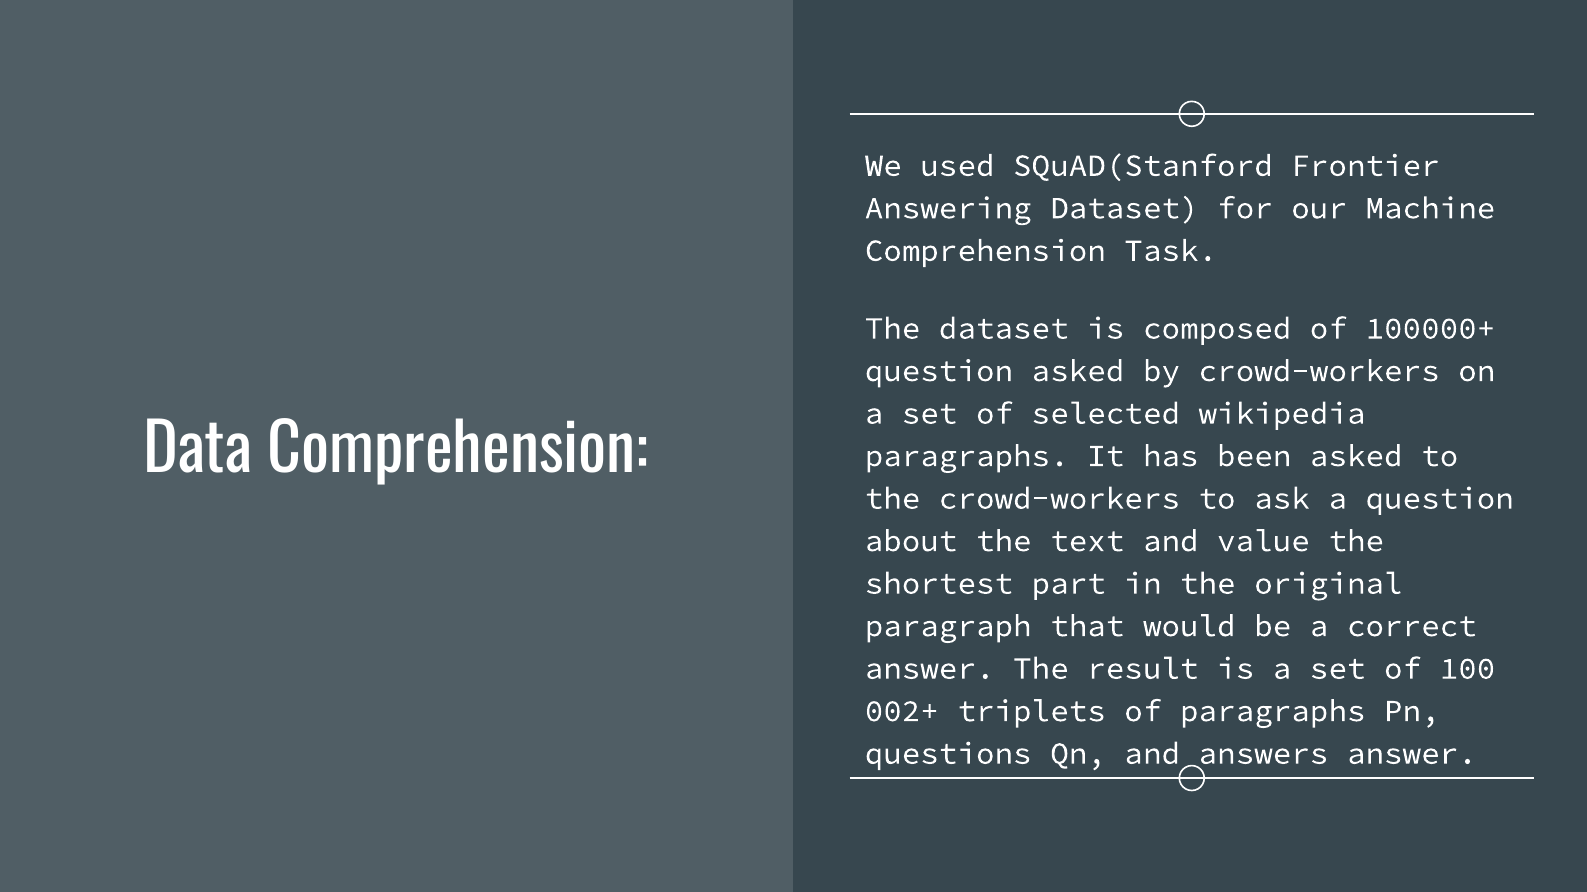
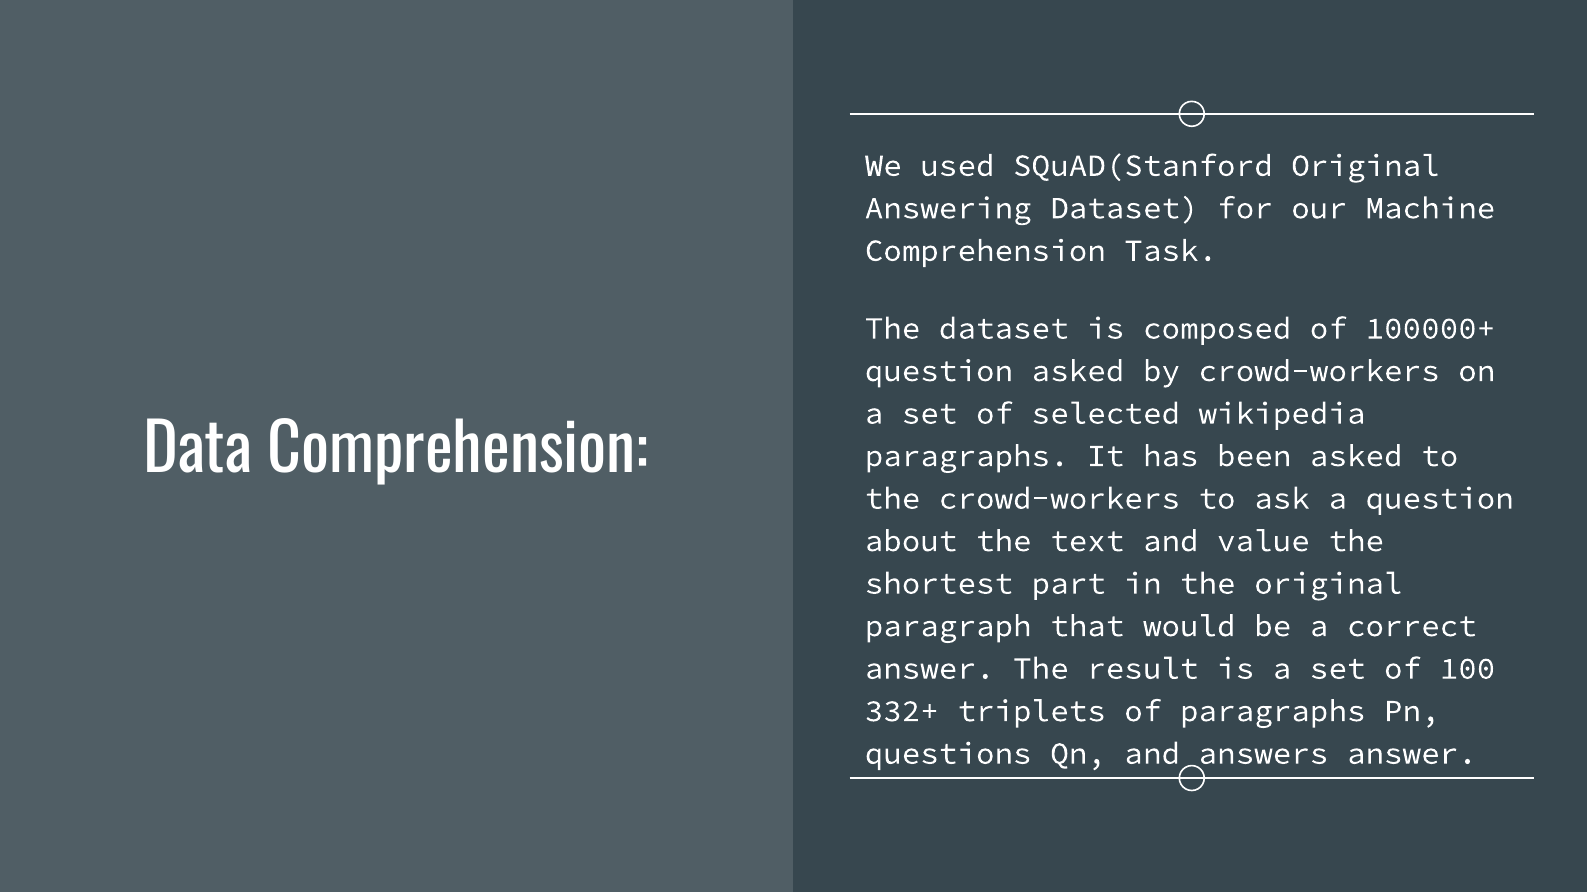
SQuAD(Stanford Frontier: Frontier -> Original
002+: 002+ -> 332+
